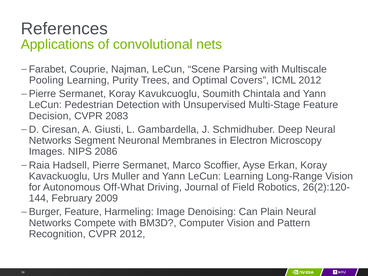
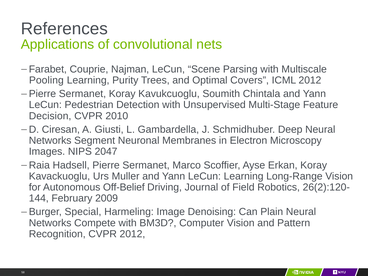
2083: 2083 -> 2010
2086: 2086 -> 2047
Off-What: Off-What -> Off-Belief
Burger Feature: Feature -> Special
